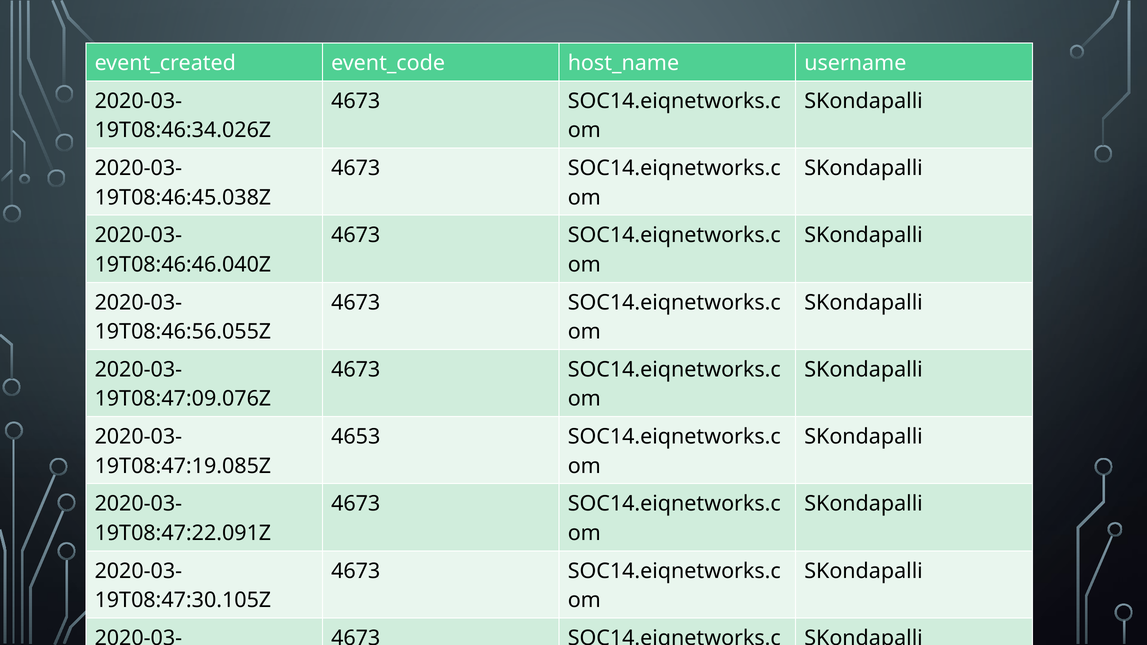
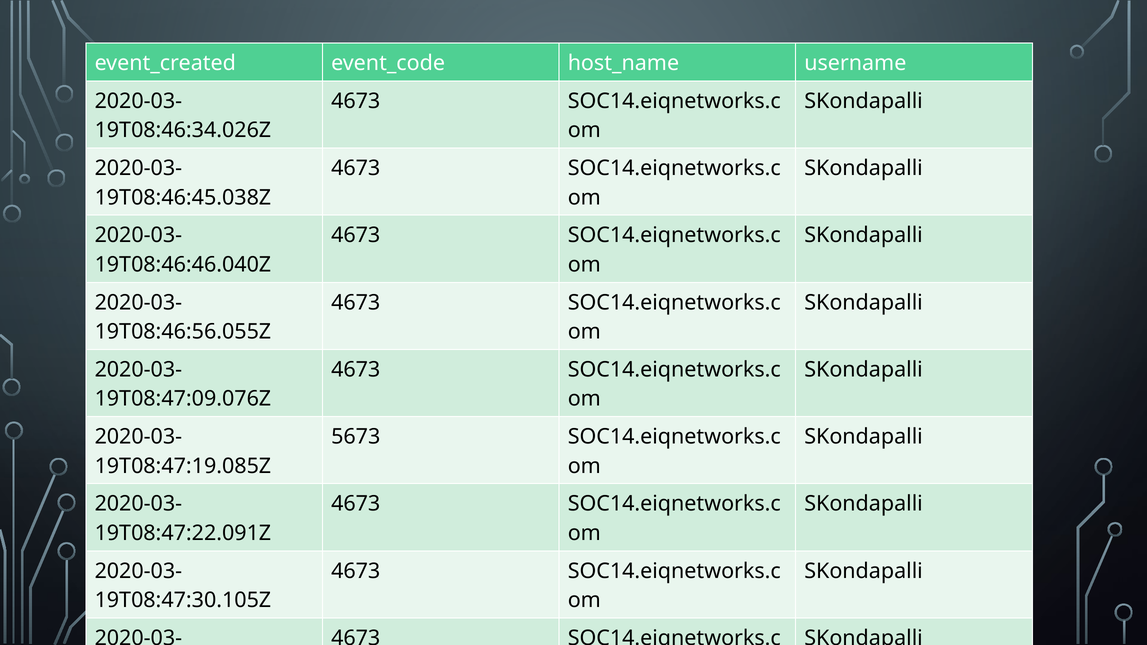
4653: 4653 -> 5673
